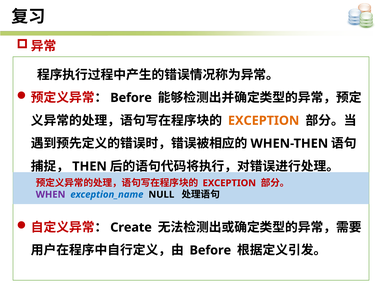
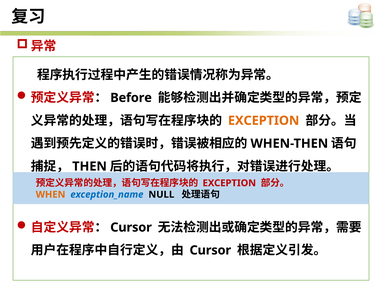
WHEN colour: purple -> orange
Create at (131, 228): Create -> Cursor
Before at (210, 251): Before -> Cursor
